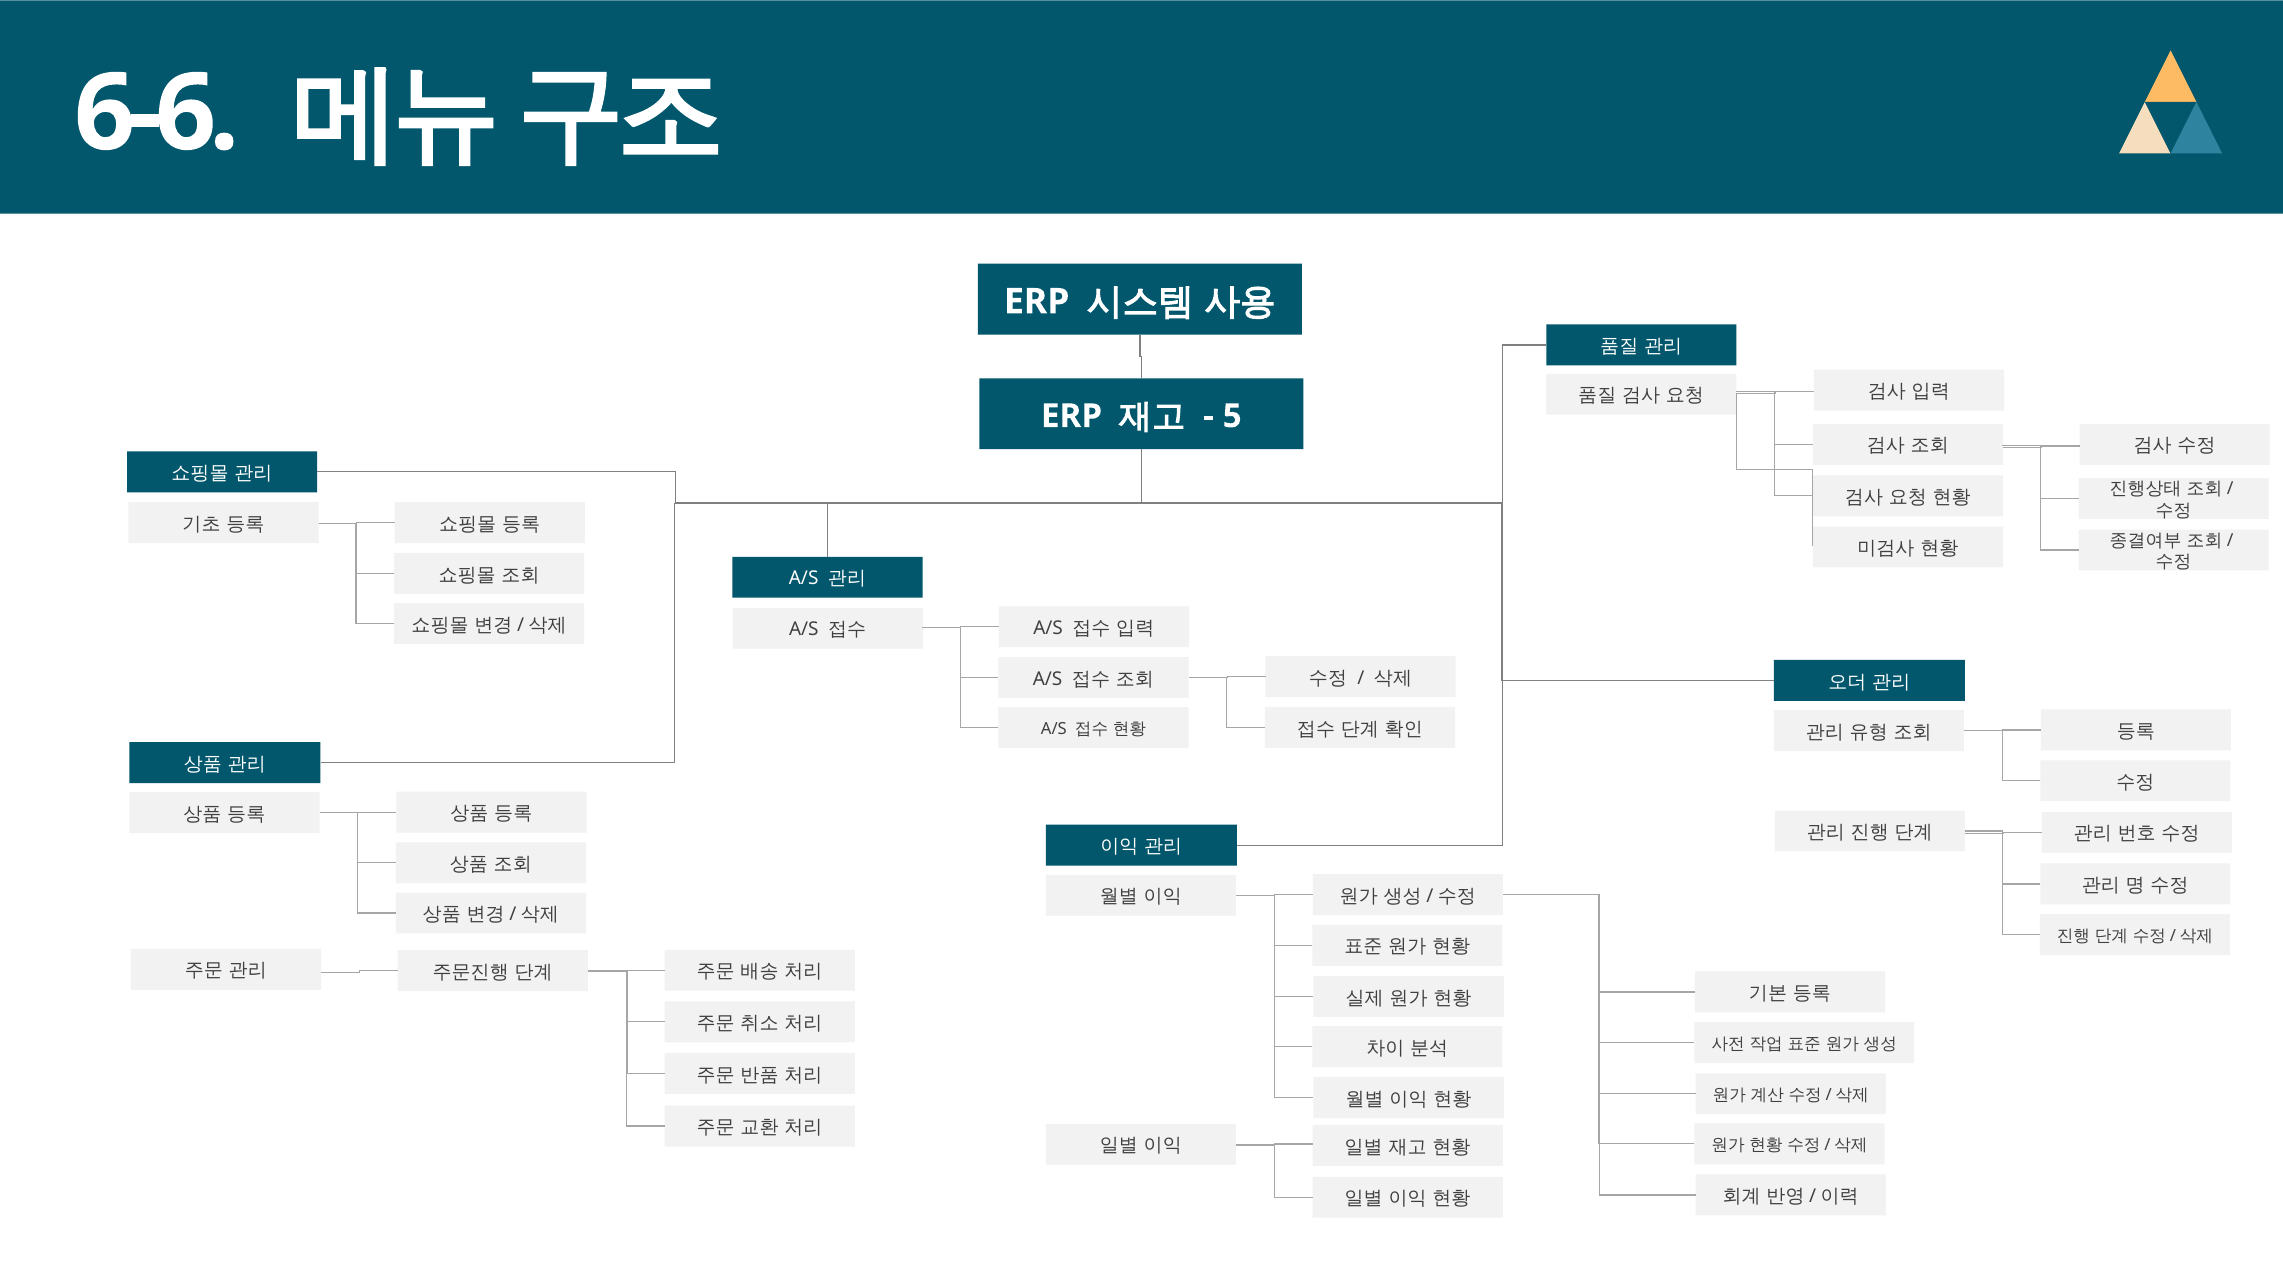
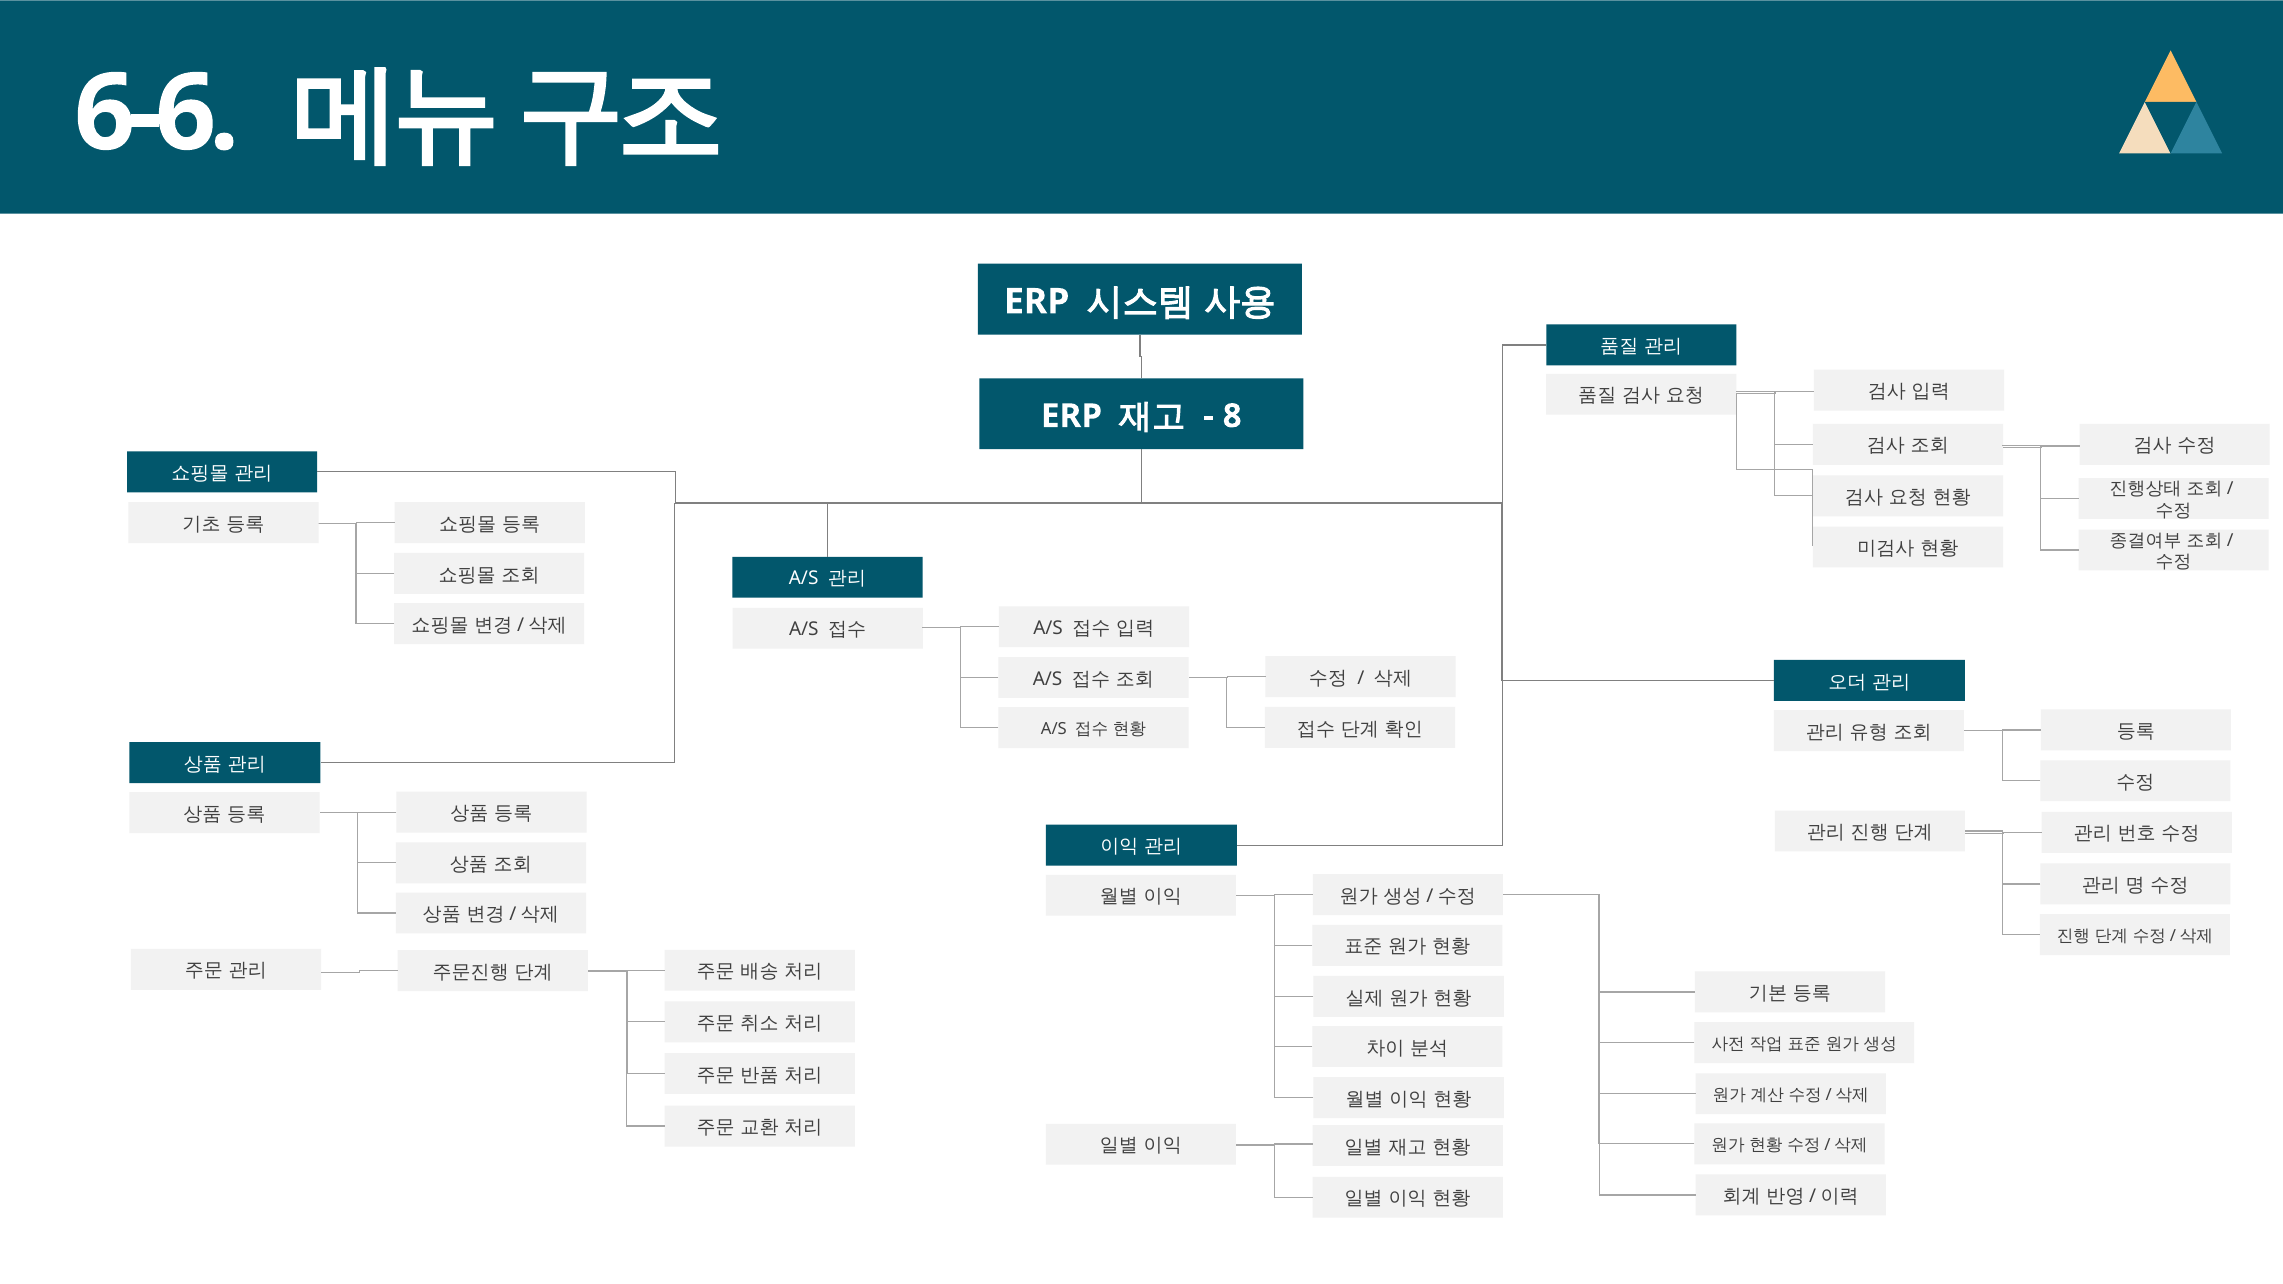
5: 5 -> 8
